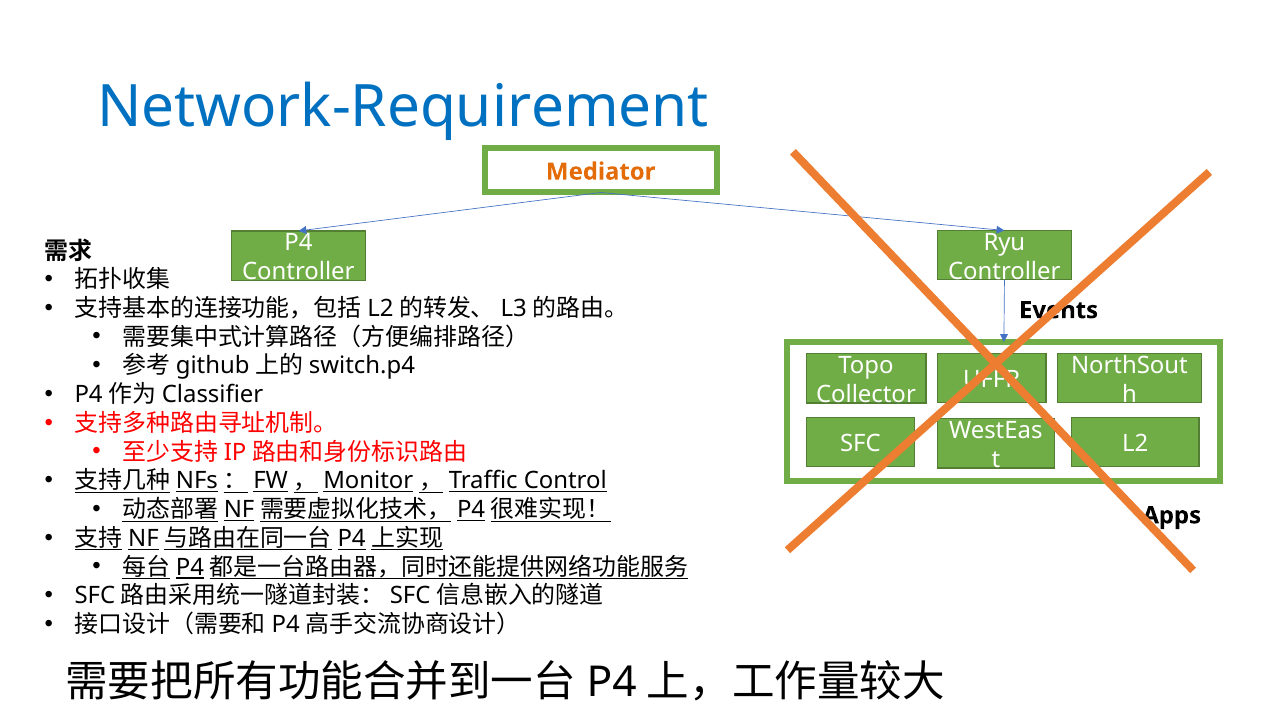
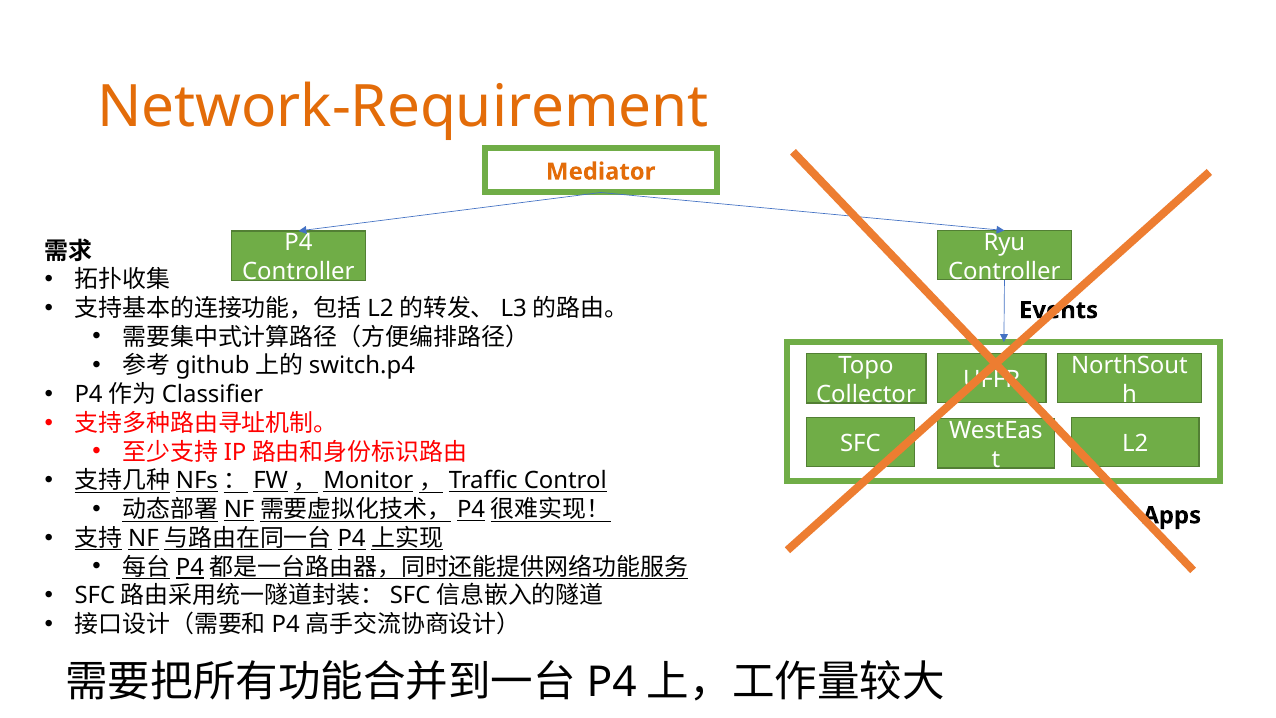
Network-Requirement colour: blue -> orange
